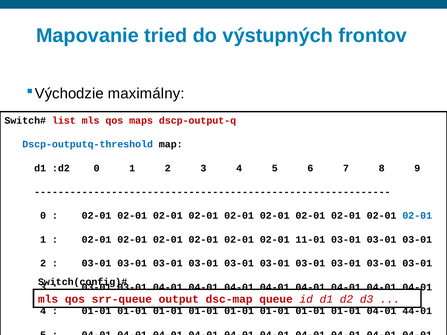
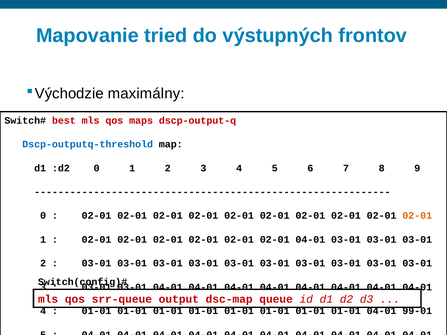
list: list -> best
02-01 at (417, 216) colour: blue -> orange
02-01 11-01: 11-01 -> 04-01
44-01: 44-01 -> 99-01
